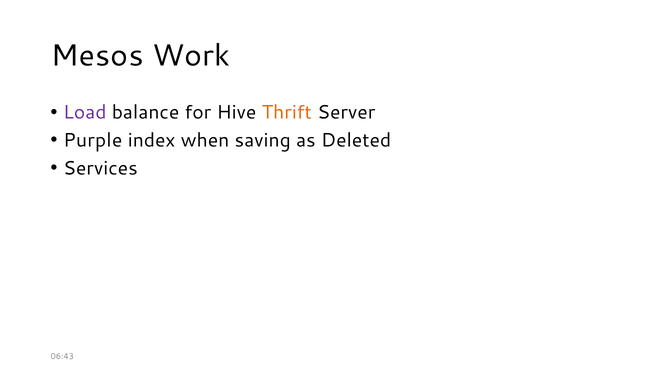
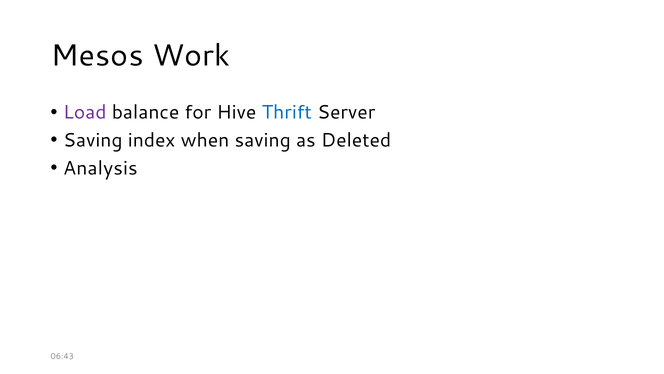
Thrift colour: orange -> blue
Purple at (93, 140): Purple -> Saving
Services: Services -> Analysis
